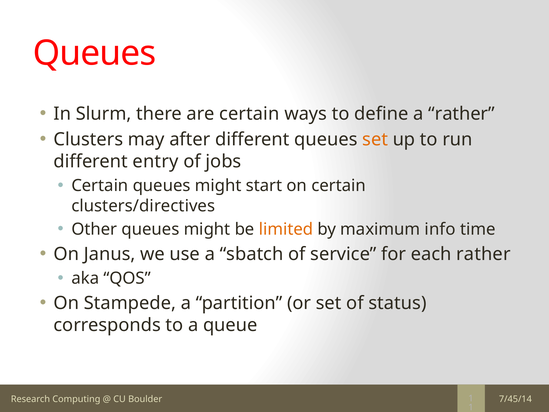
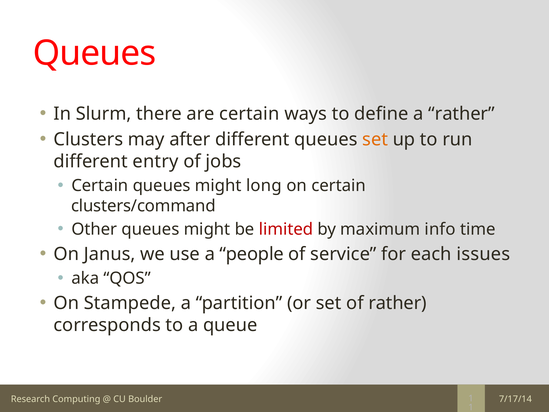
start: start -> long
clusters/directives: clusters/directives -> clusters/command
limited colour: orange -> red
sbatch: sbatch -> people
each rather: rather -> issues
of status: status -> rather
7/45/14: 7/45/14 -> 7/17/14
